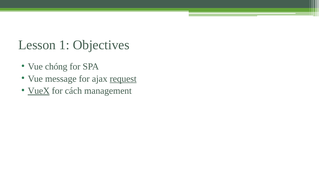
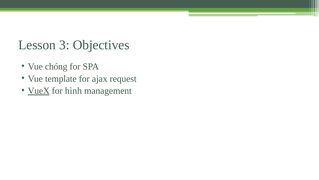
1: 1 -> 3
message: message -> template
request underline: present -> none
cách: cách -> hình
